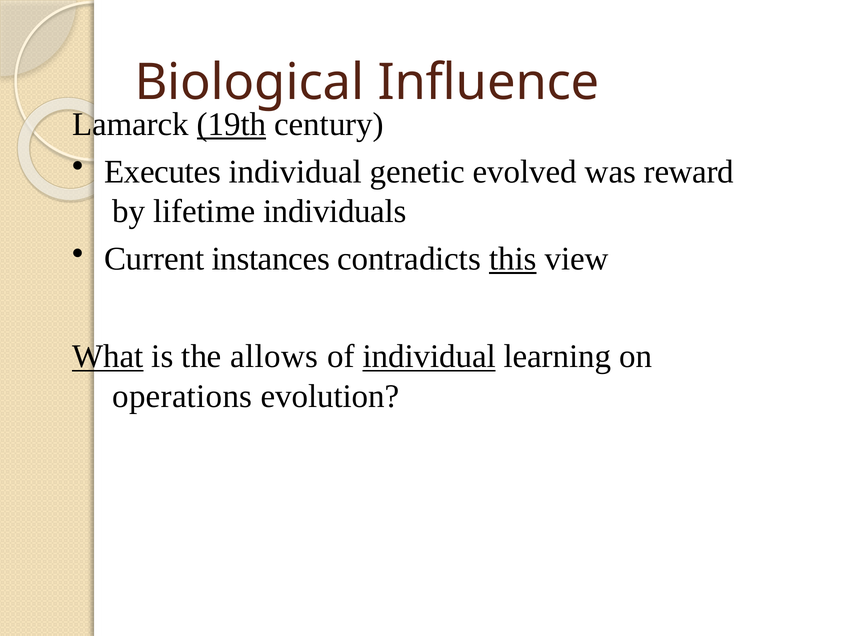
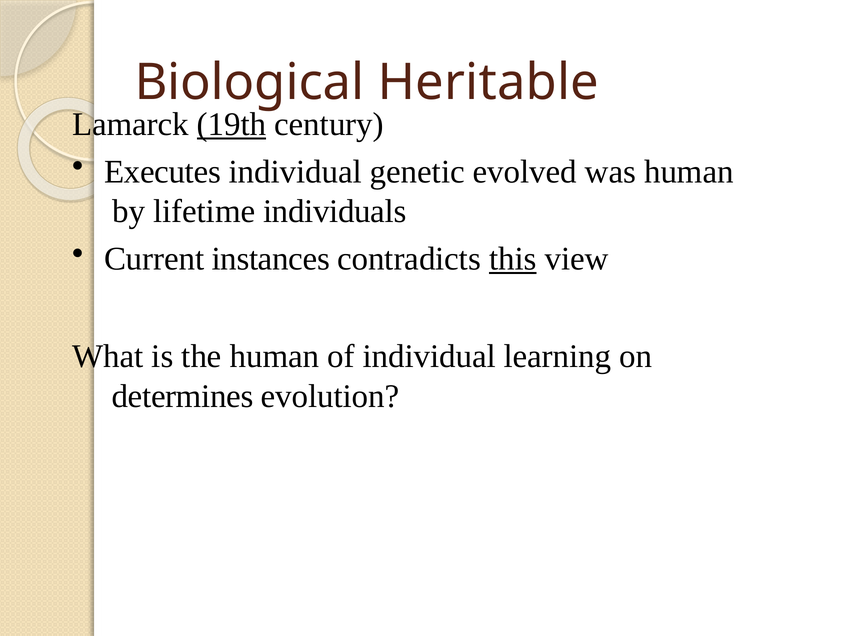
Influence: Influence -> Heritable
was reward: reward -> human
What underline: present -> none
the allows: allows -> human
individual at (429, 357) underline: present -> none
operations: operations -> determines
